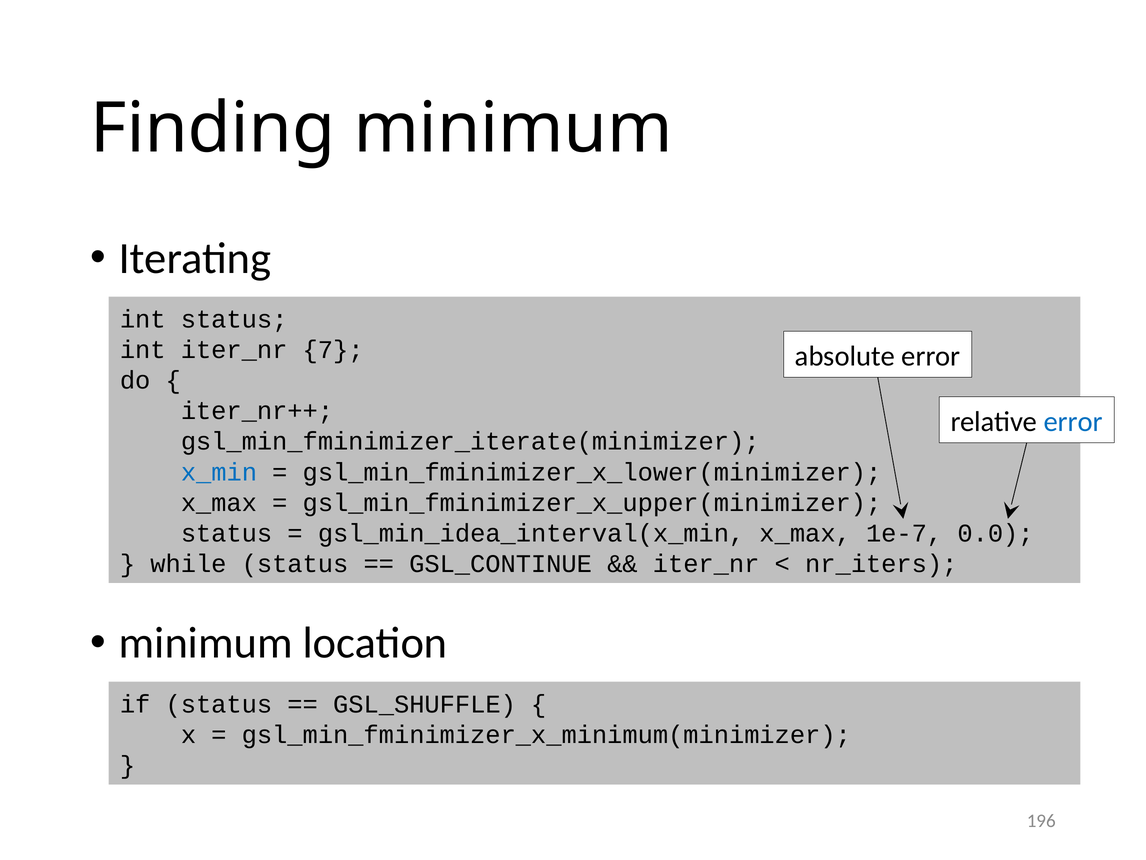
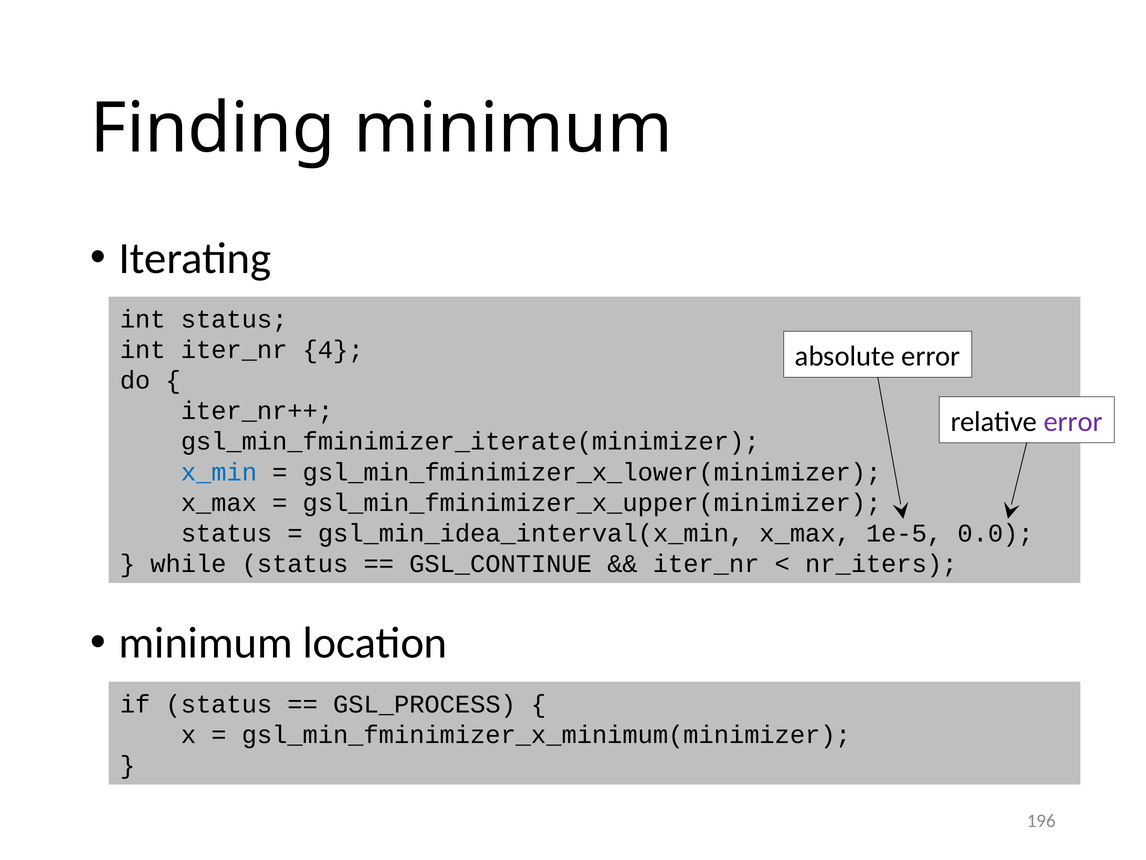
7: 7 -> 4
error at (1073, 421) colour: blue -> purple
1e-7: 1e-7 -> 1e-5
GSL_SHUFFLE: GSL_SHUFFLE -> GSL_PROCESS
